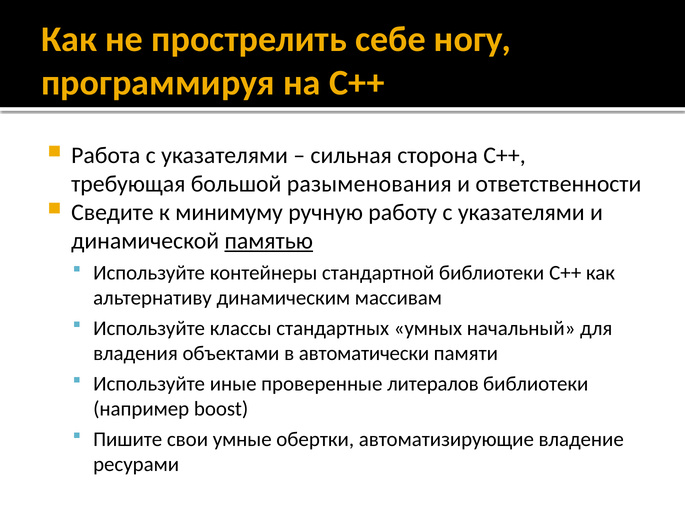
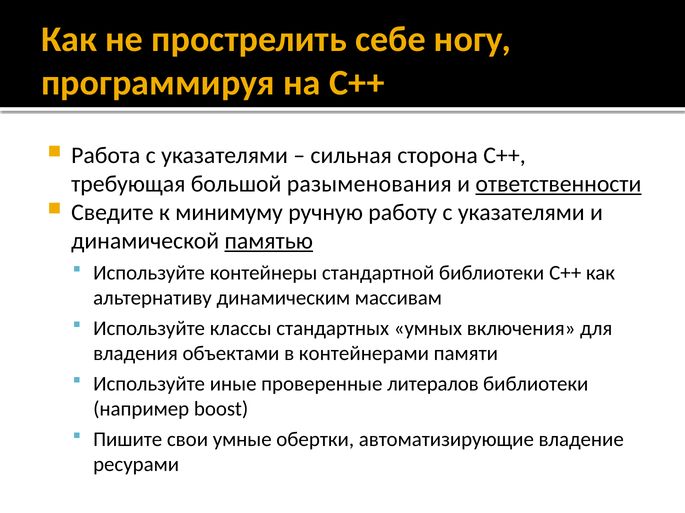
ответственности underline: none -> present
начальный: начальный -> включения
автоматически: автоматически -> контейнерами
